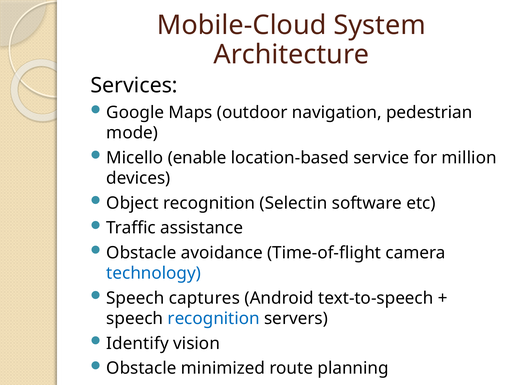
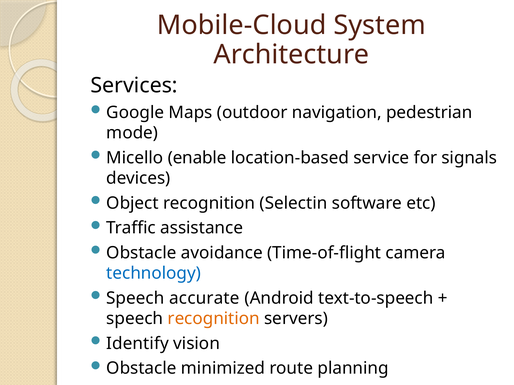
million: million -> signals
captures: captures -> accurate
recognition at (214, 319) colour: blue -> orange
